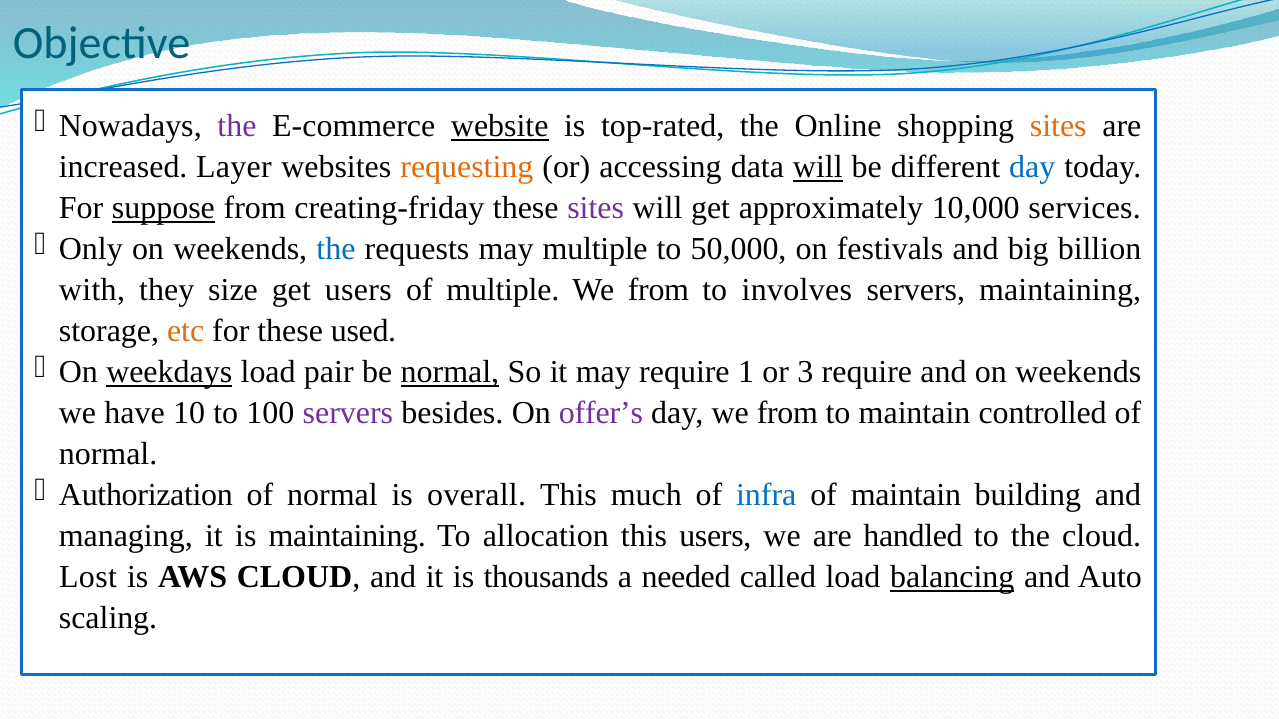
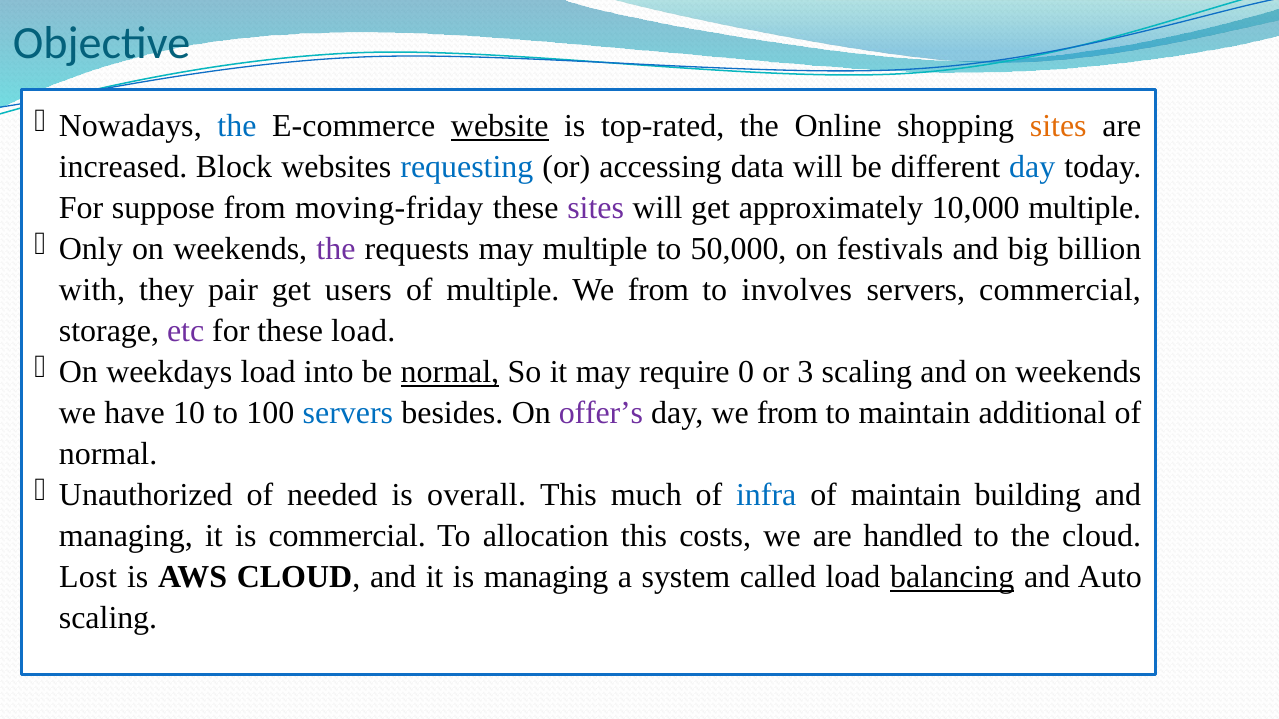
the at (237, 126) colour: purple -> blue
Layer: Layer -> Block
requesting colour: orange -> blue
will at (818, 167) underline: present -> none
suppose underline: present -> none
creating-friday: creating-friday -> moving-friday
10,000 services: services -> multiple
the at (336, 249) colour: blue -> purple
size: size -> pair
servers maintaining: maintaining -> commercial
etc colour: orange -> purple
these used: used -> load
weekdays underline: present -> none
pair: pair -> into
1: 1 -> 0
3 require: require -> scaling
servers at (348, 414) colour: purple -> blue
controlled: controlled -> additional
Authorization: Authorization -> Unauthorized
normal at (332, 496): normal -> needed
is maintaining: maintaining -> commercial
this users: users -> costs
is thousands: thousands -> managing
needed: needed -> system
